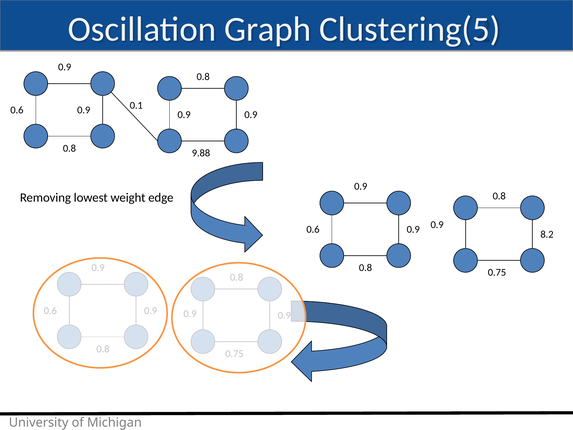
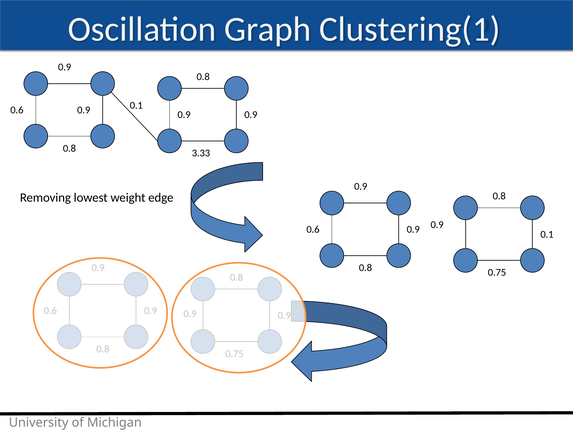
Clustering(5: Clustering(5 -> Clustering(1
9.88: 9.88 -> 3.33
8.2 at (547, 234): 8.2 -> 0.1
